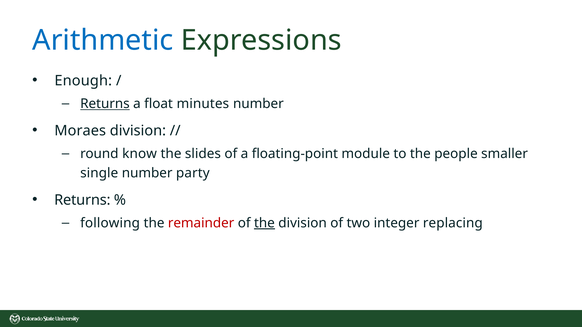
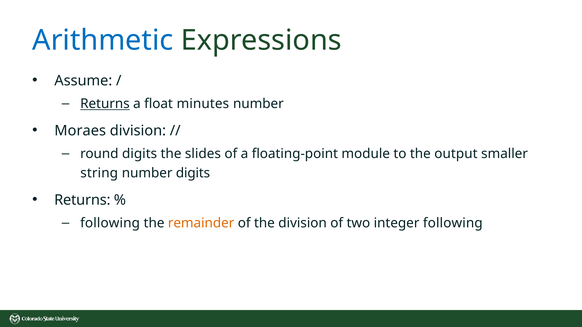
Enough: Enough -> Assume
round know: know -> digits
people: people -> output
single: single -> string
number party: party -> digits
remainder colour: red -> orange
the at (264, 223) underline: present -> none
integer replacing: replacing -> following
